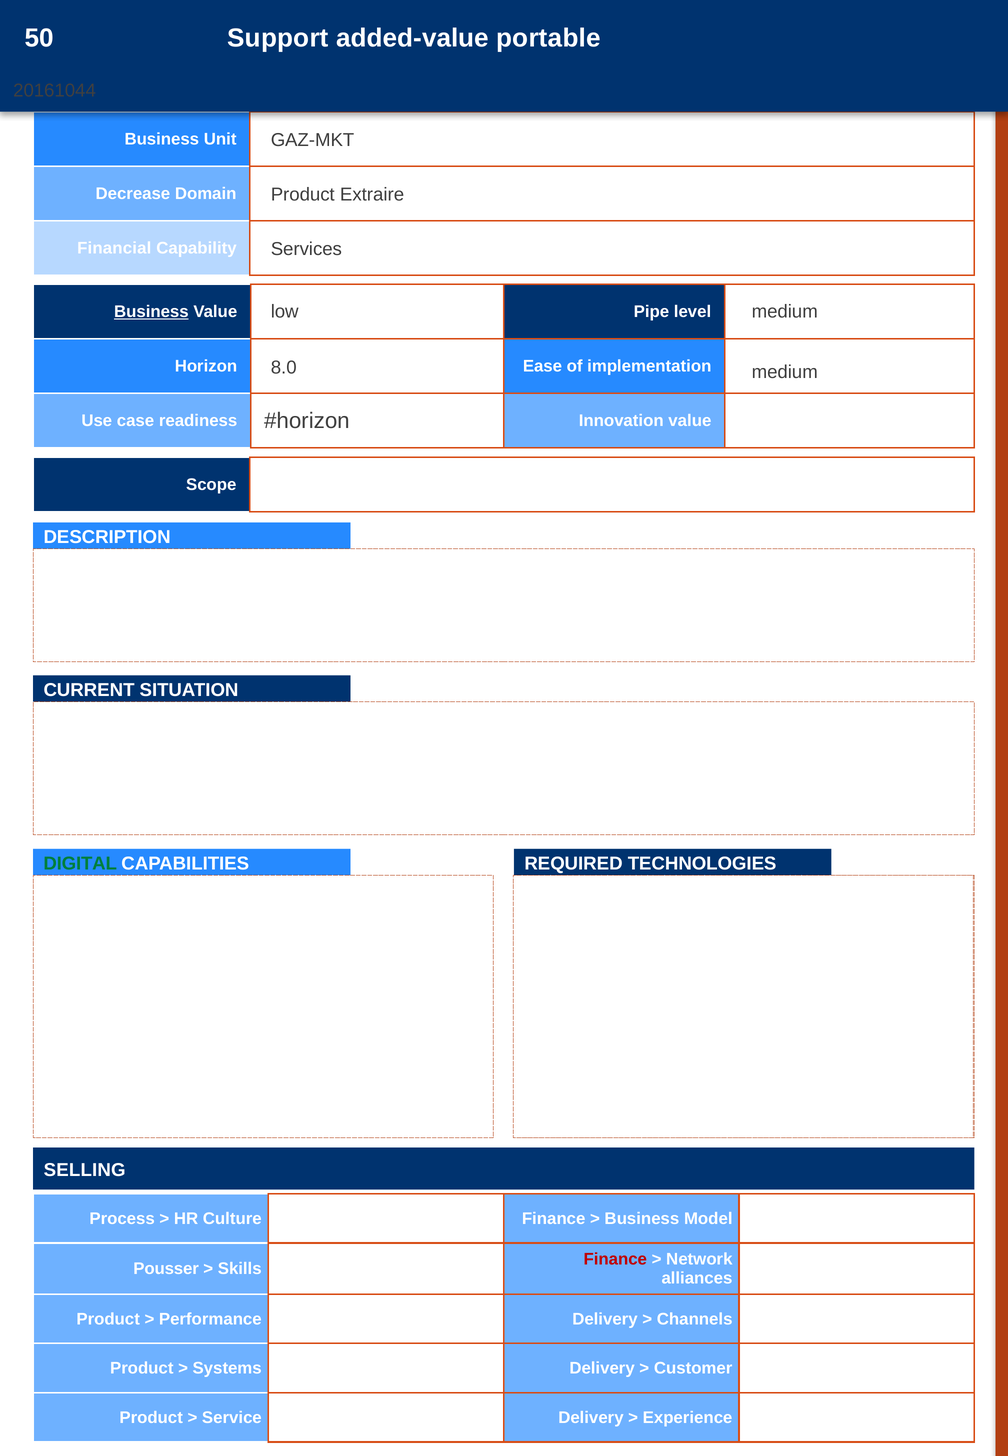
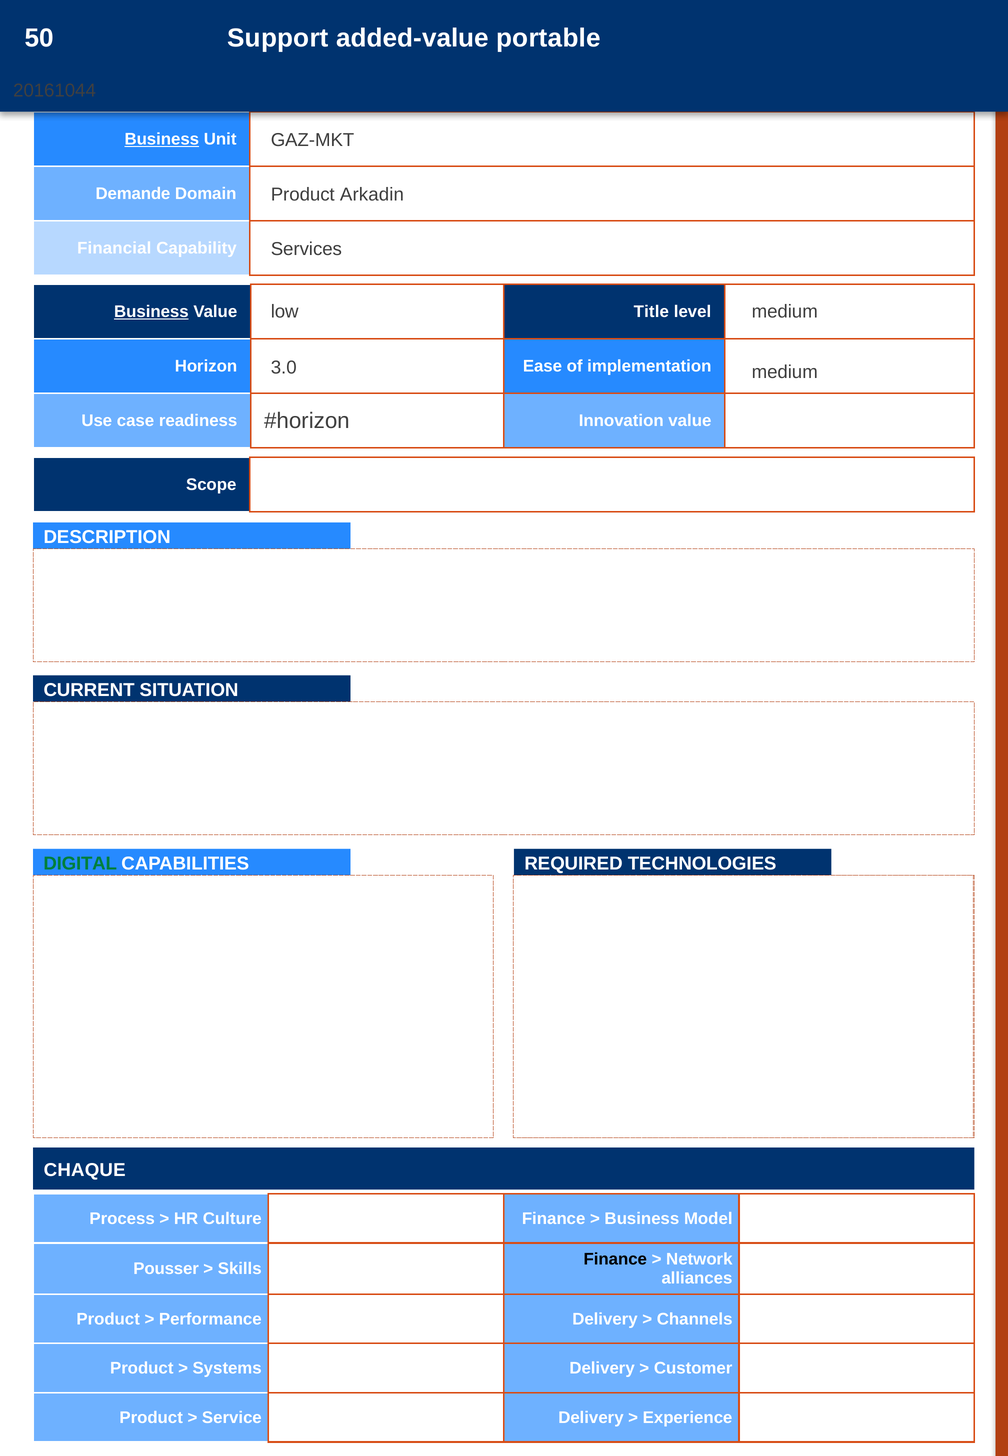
Business at (162, 139) underline: none -> present
Decrease: Decrease -> Demande
Extraire: Extraire -> Arkadin
Pipe: Pipe -> Title
8.0: 8.0 -> 3.0
SELLING: SELLING -> CHAQUE
Finance at (615, 1259) colour: red -> black
